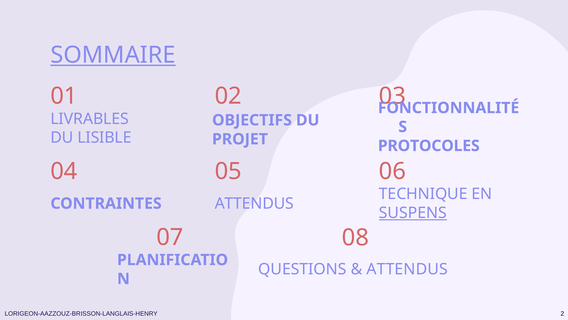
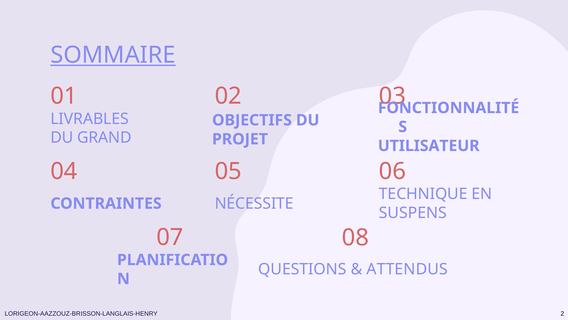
LISIBLE: LISIBLE -> GRAND
PROTOCOLES: PROTOCOLES -> UTILISATEUR
ATTENDUS at (254, 203): ATTENDUS -> NÉCESSITE
SUSPENS underline: present -> none
